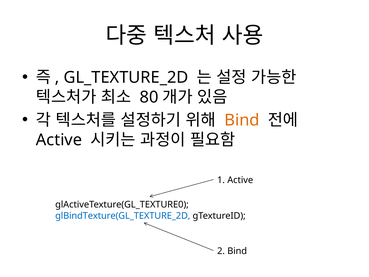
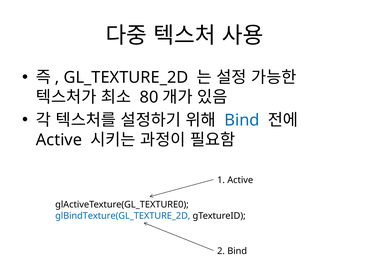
Bind at (242, 120) colour: orange -> blue
